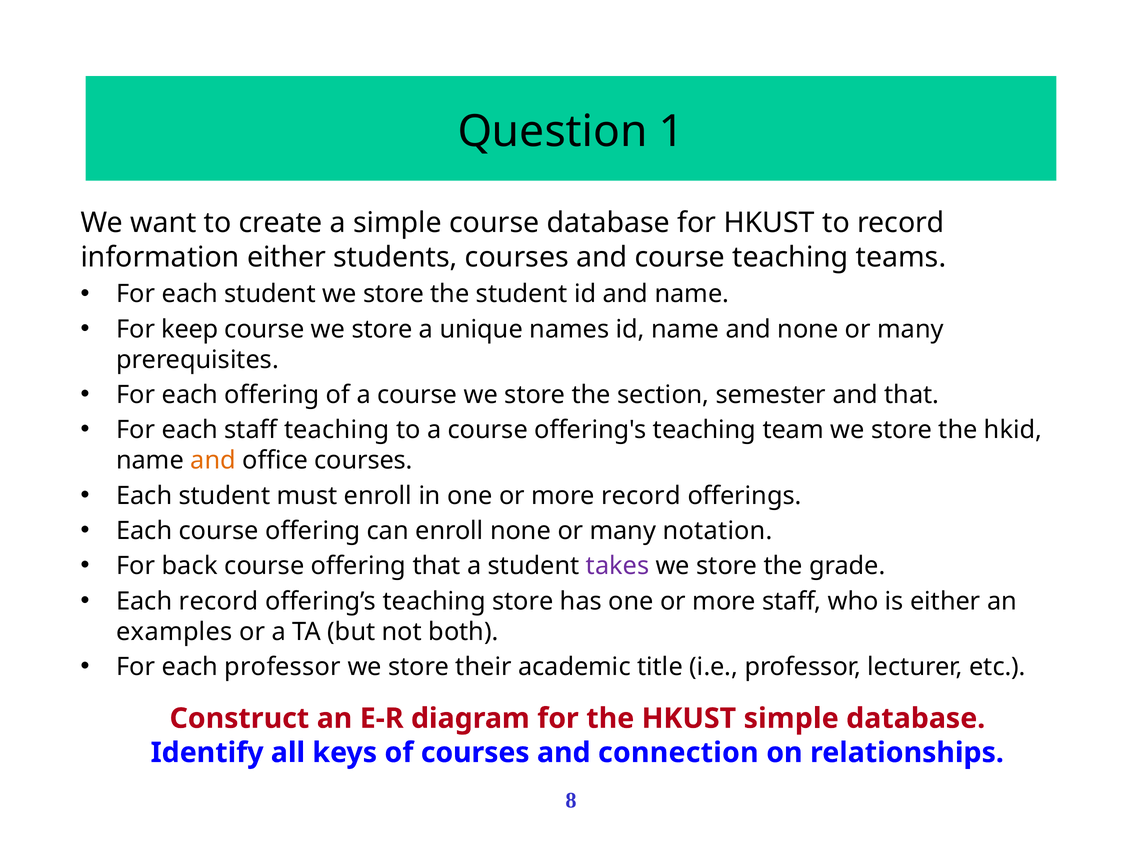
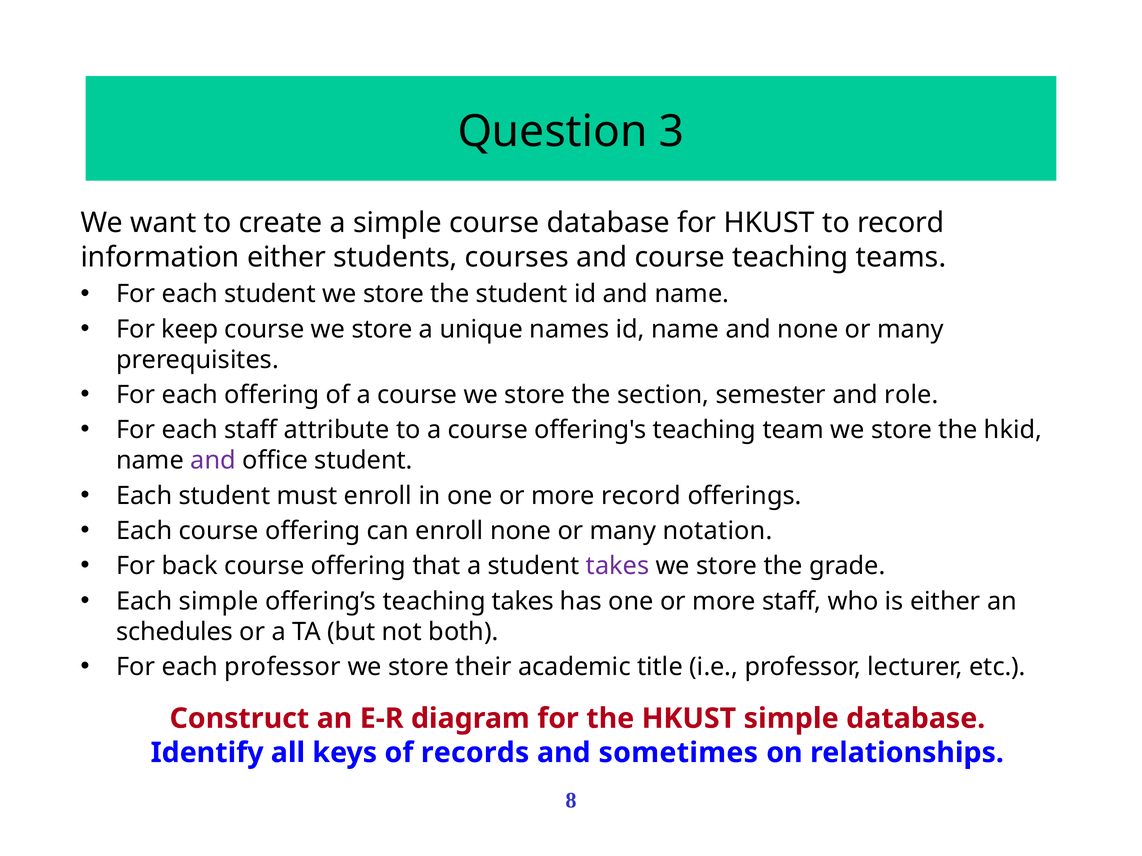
1: 1 -> 3
and that: that -> role
staff teaching: teaching -> attribute
and at (213, 461) colour: orange -> purple
office courses: courses -> student
Each record: record -> simple
teaching store: store -> takes
examples: examples -> schedules
of courses: courses -> records
connection: connection -> sometimes
